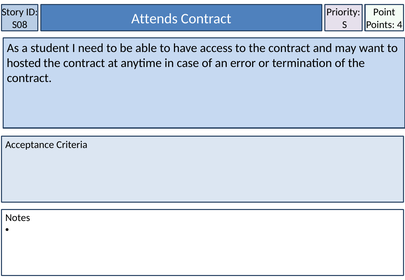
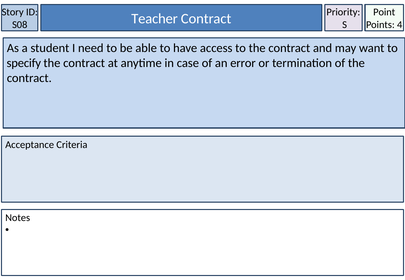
Attends: Attends -> Teacher
hosted: hosted -> specify
